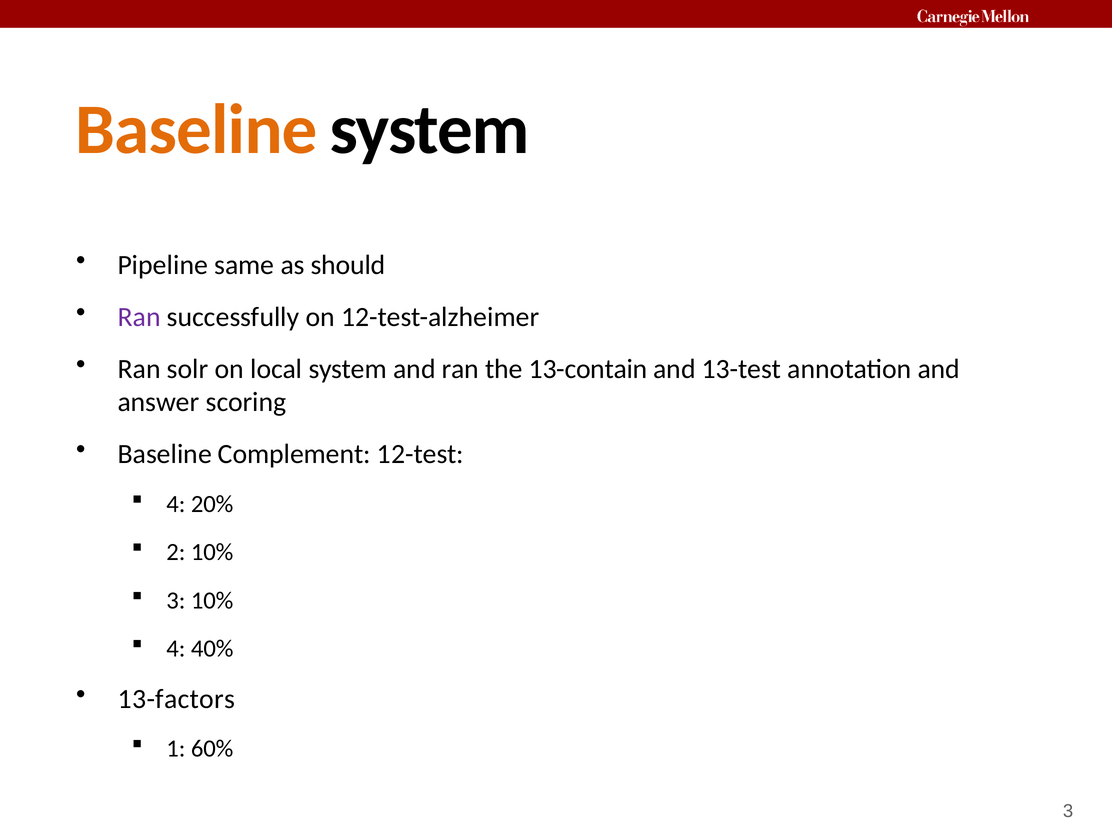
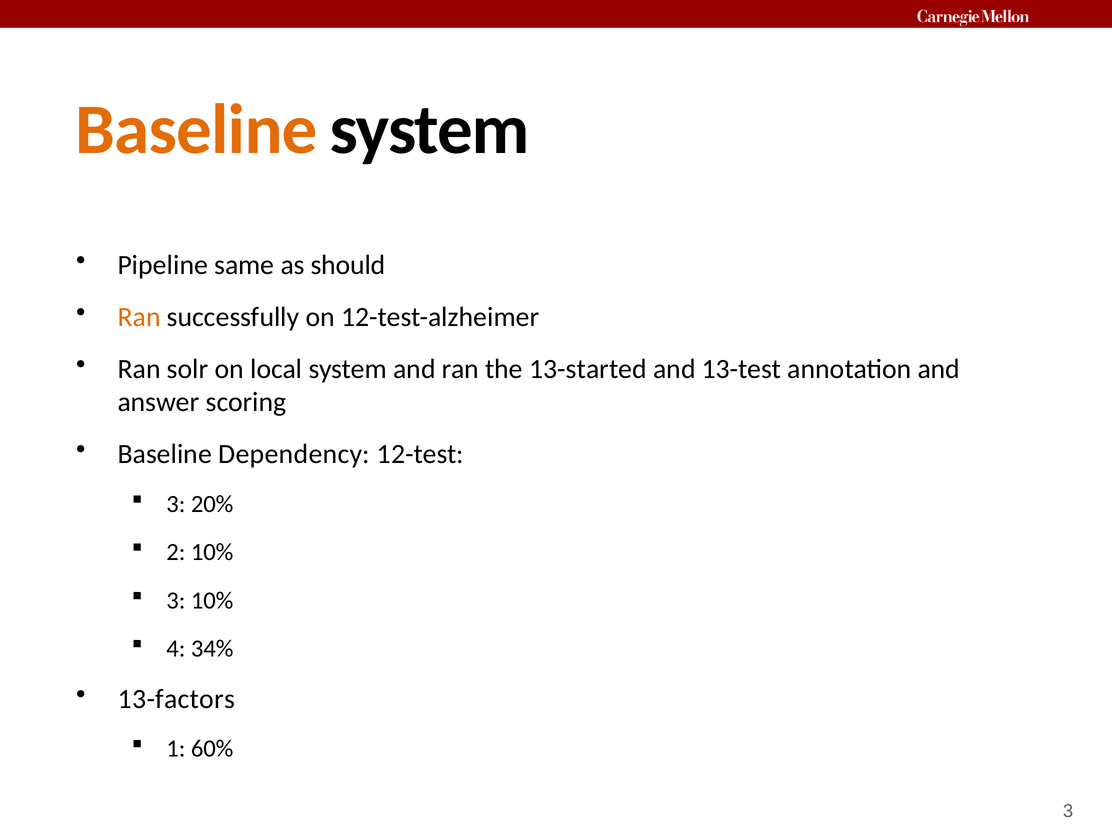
Ran at (139, 317) colour: purple -> orange
13-contain: 13-contain -> 13-started
Complement: Complement -> Dependency
4 at (176, 504): 4 -> 3
40%: 40% -> 34%
